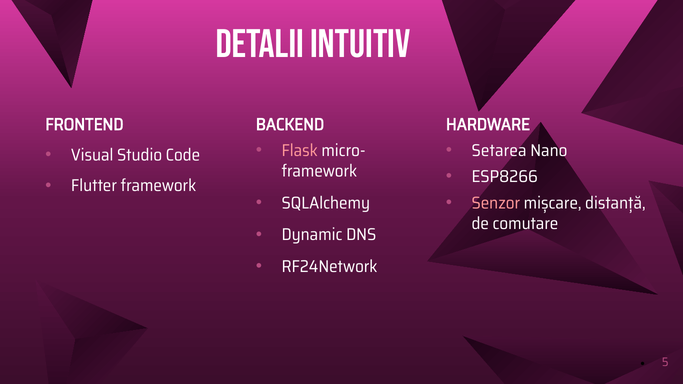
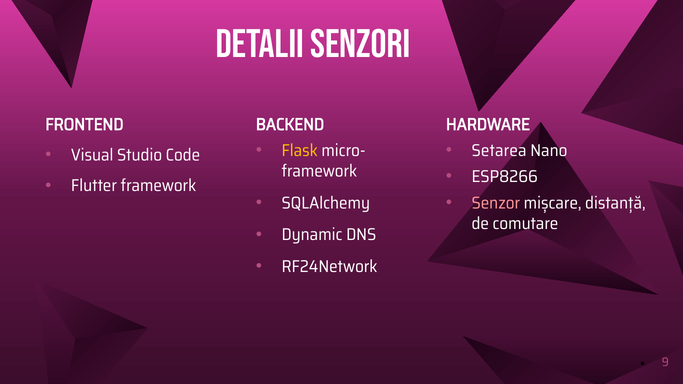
INTUITIV: INTUITIV -> SENZORI
Flask colour: pink -> yellow
5: 5 -> 9
